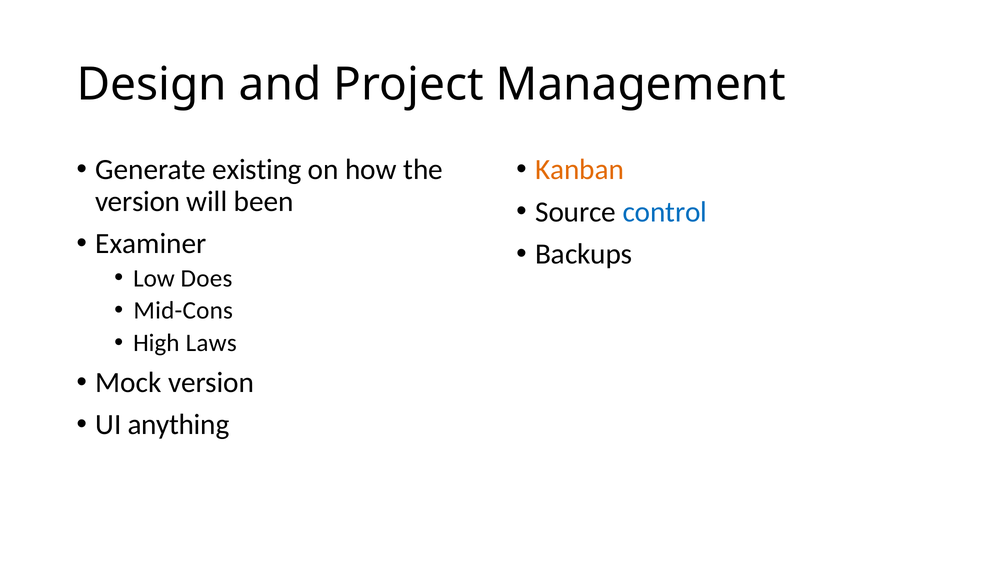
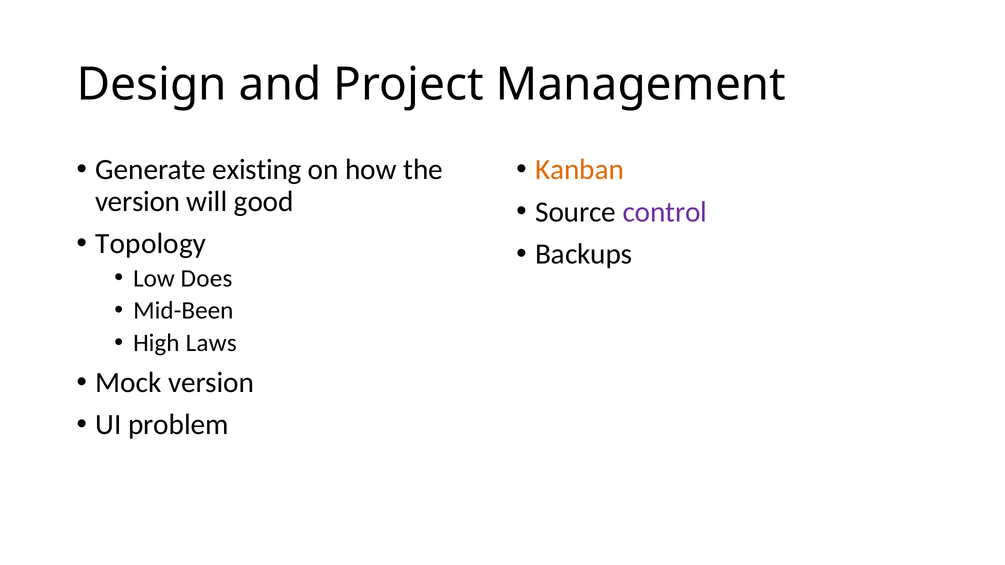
been: been -> good
control colour: blue -> purple
Examiner: Examiner -> Topology
Mid-Cons: Mid-Cons -> Mid-Been
anything: anything -> problem
